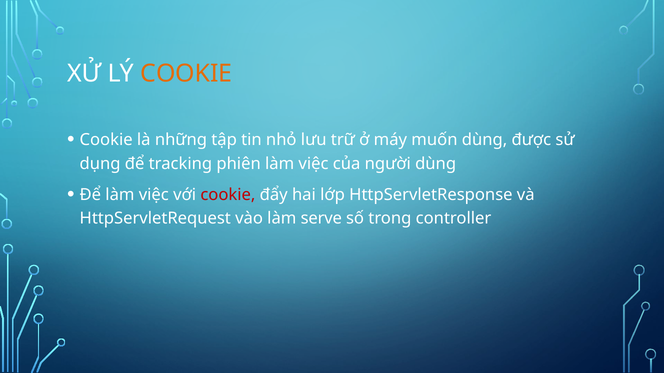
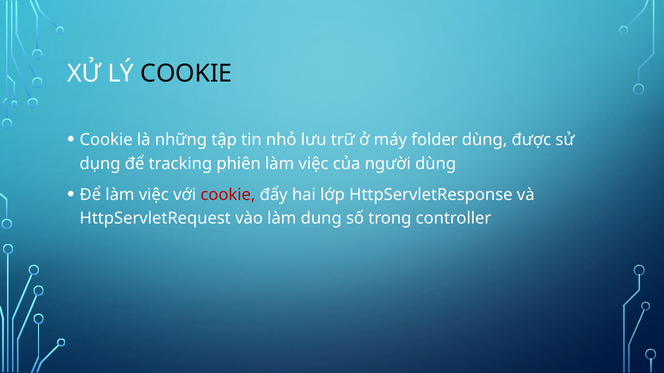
COOKIE at (186, 74) colour: orange -> black
muốn: muốn -> folder
serve: serve -> dung
